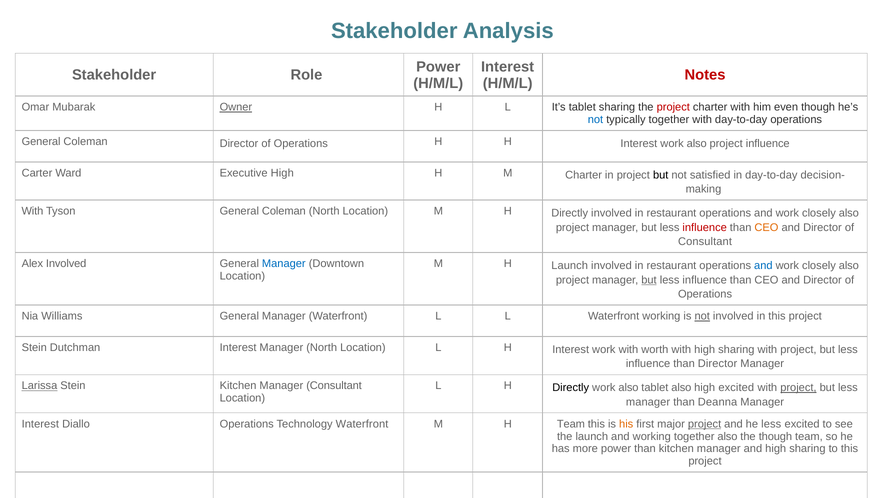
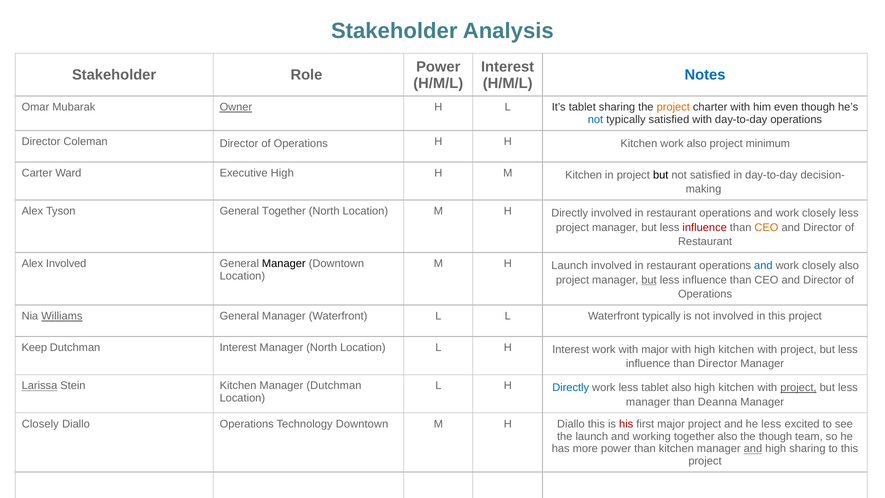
Notes colour: red -> blue
project at (673, 107) colour: red -> orange
typically together: together -> satisfied
General at (41, 142): General -> Director
H H Interest: Interest -> Kitchen
project influence: influence -> minimum
M Charter: Charter -> Kitchen
With at (32, 211): With -> Alex
Tyson General Coleman: Coleman -> Together
also at (849, 213): also -> less
Consultant at (705, 242): Consultant -> Restaurant
Manager at (284, 264) colour: blue -> black
Williams underline: none -> present
Waterfront working: working -> typically
not at (702, 316) underline: present -> none
Stein at (34, 348): Stein -> Keep
with worth: worth -> major
with high sharing: sharing -> kitchen
Manager Consultant: Consultant -> Dutchman
Directly at (571, 388) colour: black -> blue
also at (628, 388): also -> less
excited at (736, 388): excited -> kitchen
Interest at (40, 424): Interest -> Closely
Technology Waterfront: Waterfront -> Downtown
H Team: Team -> Diallo
his colour: orange -> red
project at (705, 424) underline: present -> none
and at (753, 449) underline: none -> present
